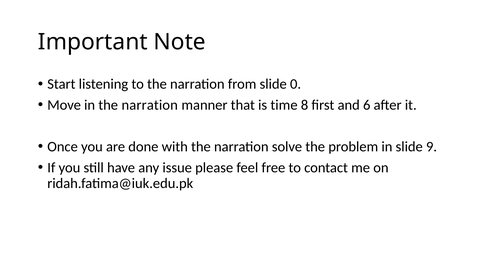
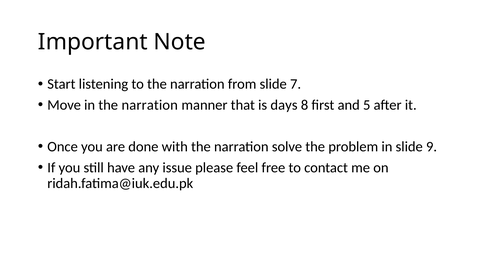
0: 0 -> 7
time: time -> days
6: 6 -> 5
